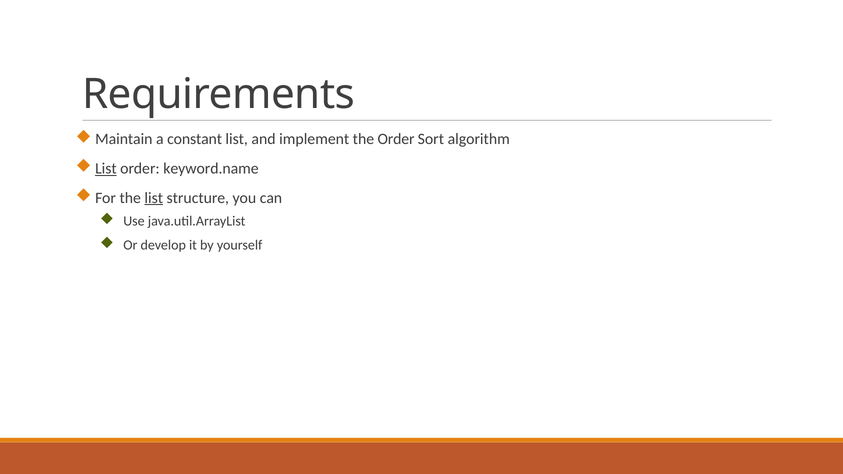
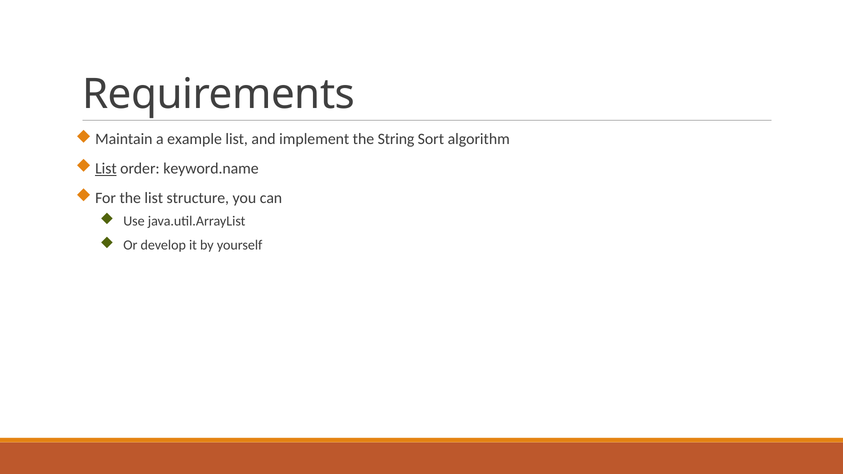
constant: constant -> example
the Order: Order -> String
list at (154, 198) underline: present -> none
